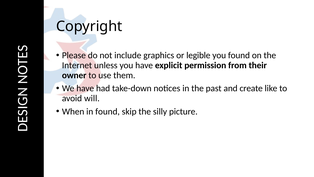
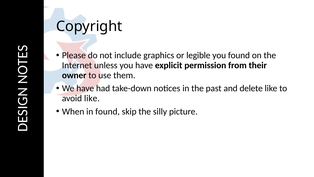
create: create -> delete
avoid will: will -> like
